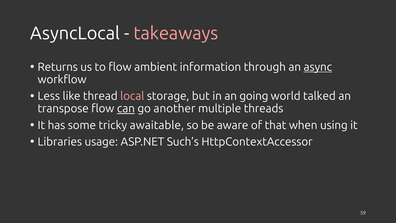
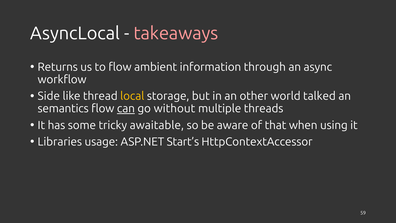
async underline: present -> none
Less: Less -> Side
local colour: pink -> yellow
going: going -> other
transpose: transpose -> semantics
another: another -> without
Such’s: Such’s -> Start’s
